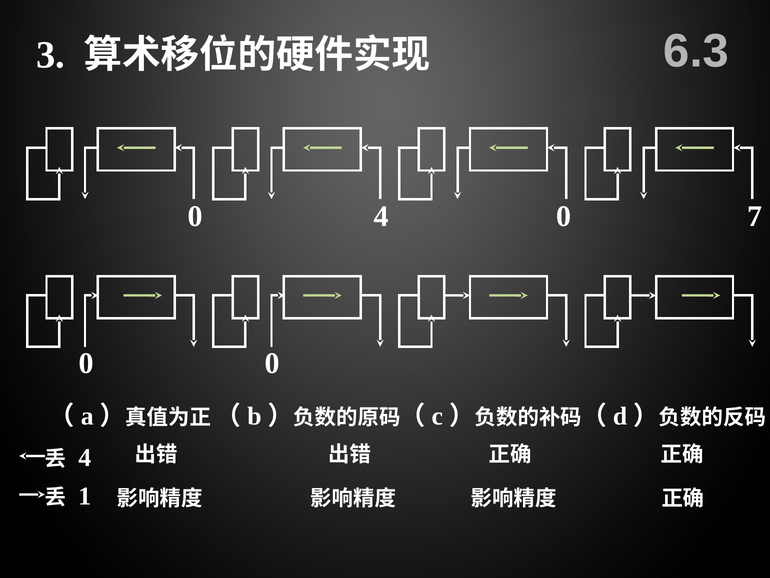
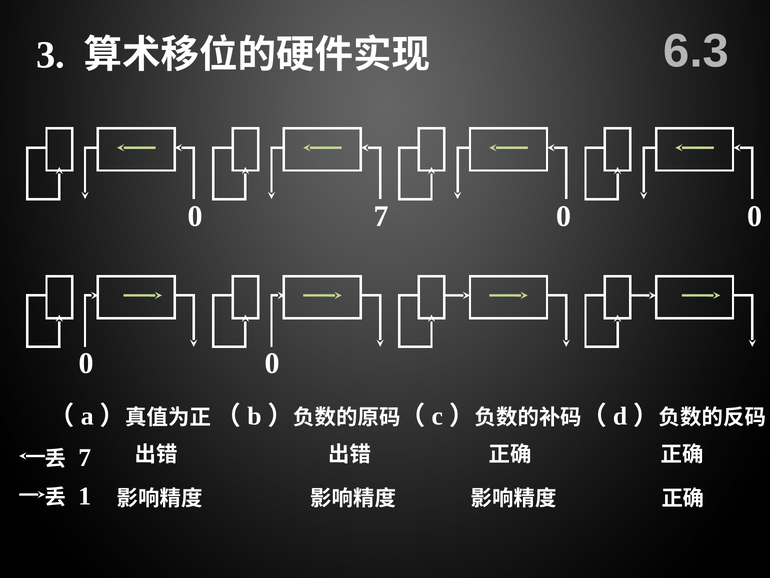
0 4: 4 -> 7
7 at (755, 216): 7 -> 0
4 at (85, 457): 4 -> 7
